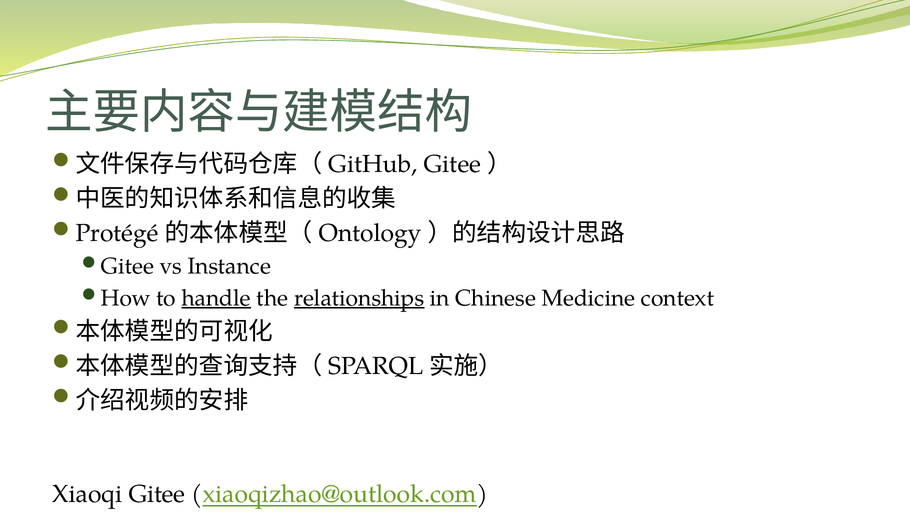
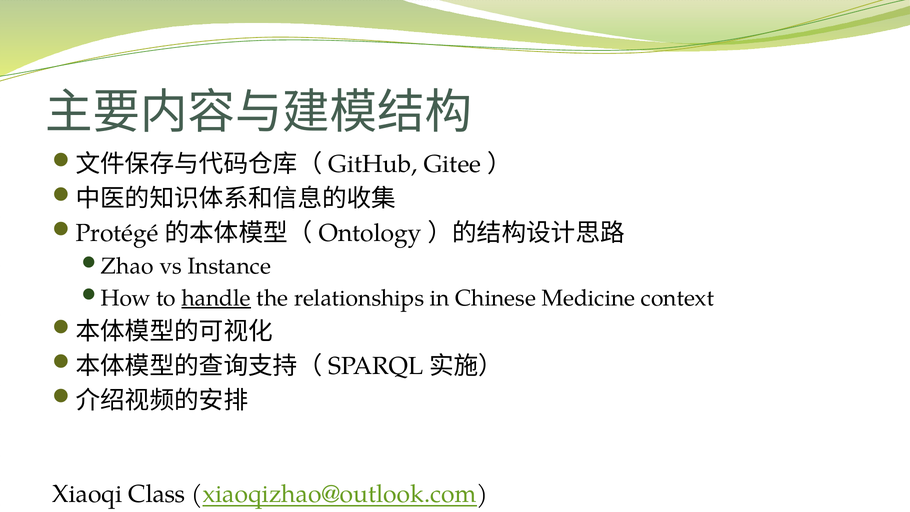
Gitee at (128, 266): Gitee -> Zhao
relationships underline: present -> none
Xiaoqi Gitee: Gitee -> Class
